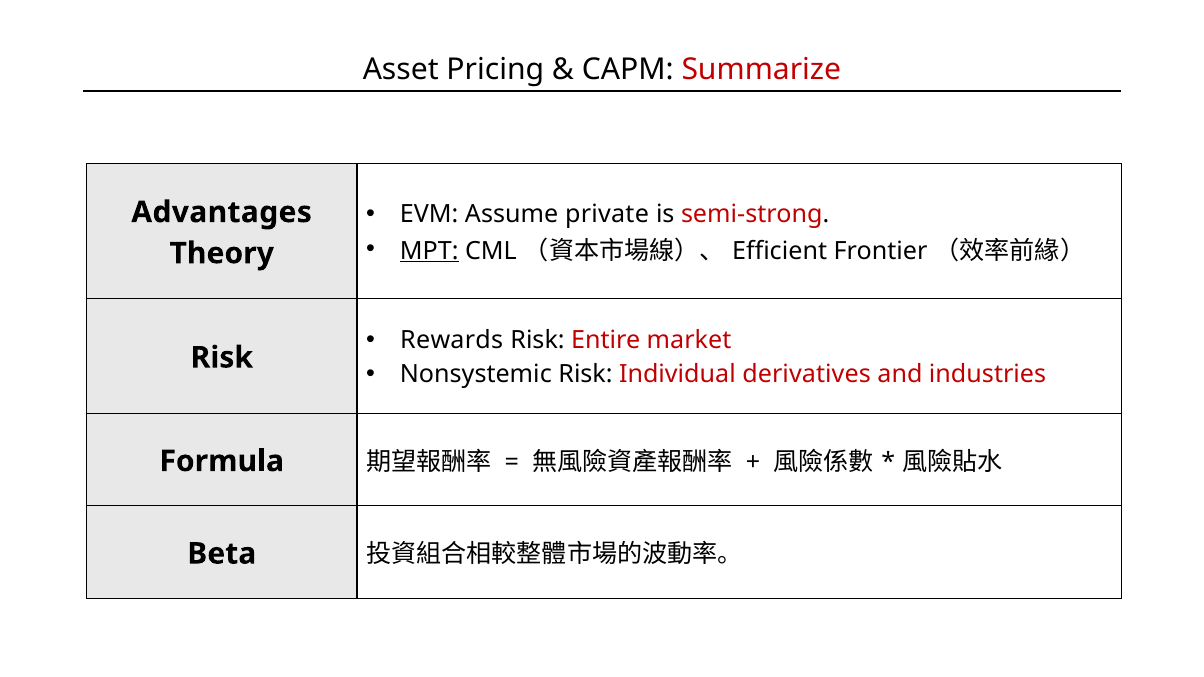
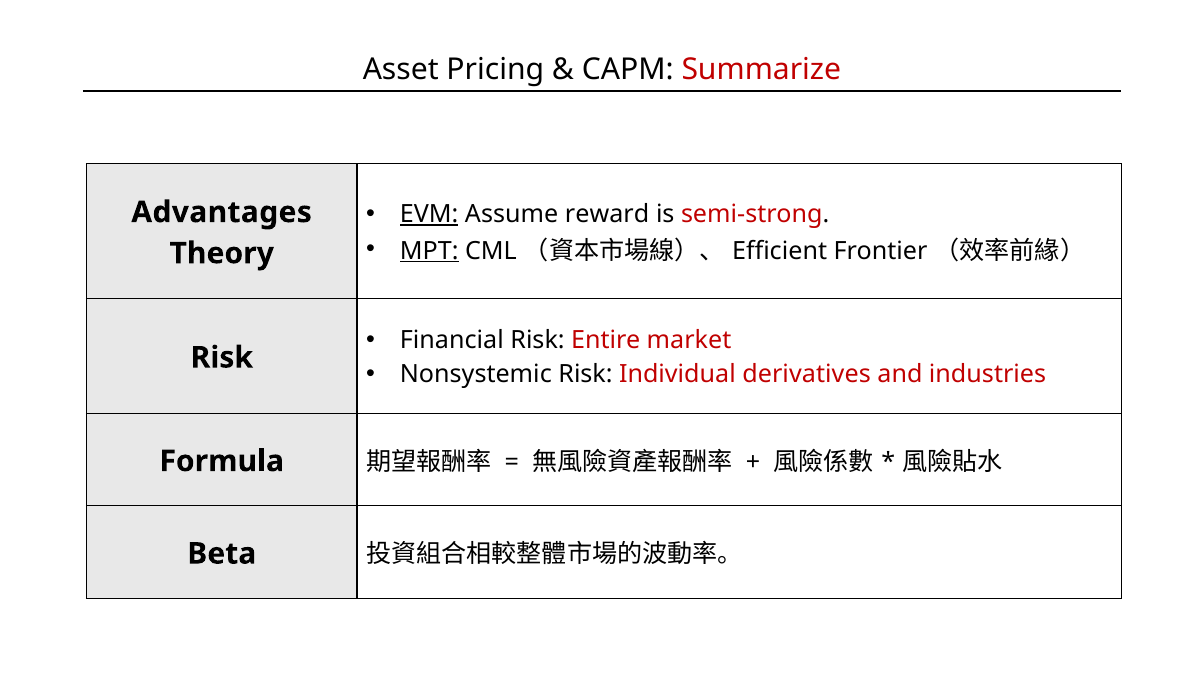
EVM underline: none -> present
private: private -> reward
Rewards: Rewards -> Financial
